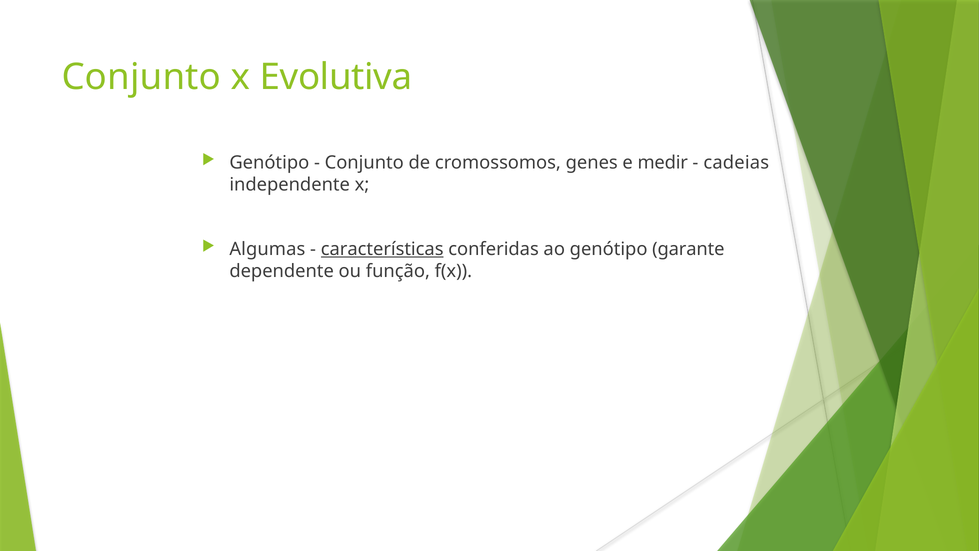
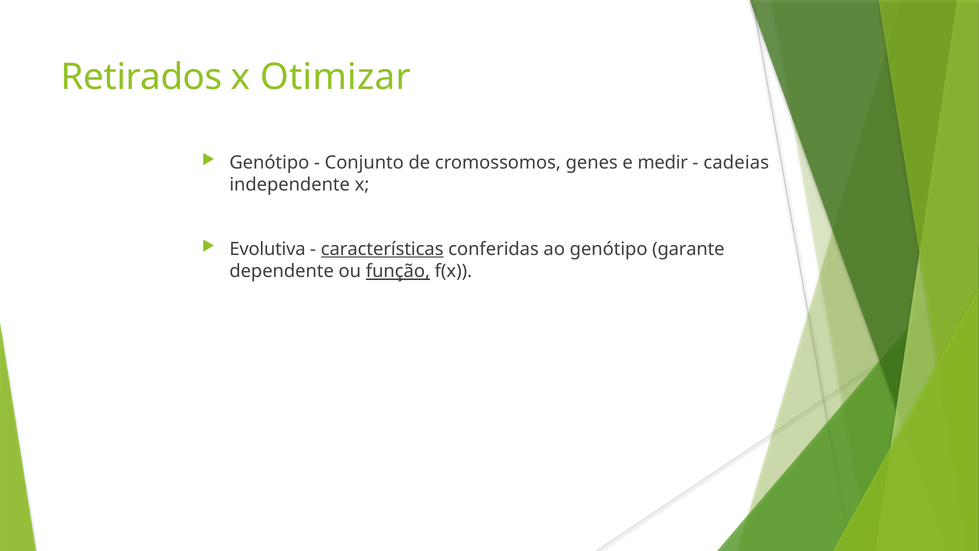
Conjunto at (141, 77): Conjunto -> Retirados
Evolutiva: Evolutiva -> Otimizar
Algumas: Algumas -> Evolutiva
função underline: none -> present
